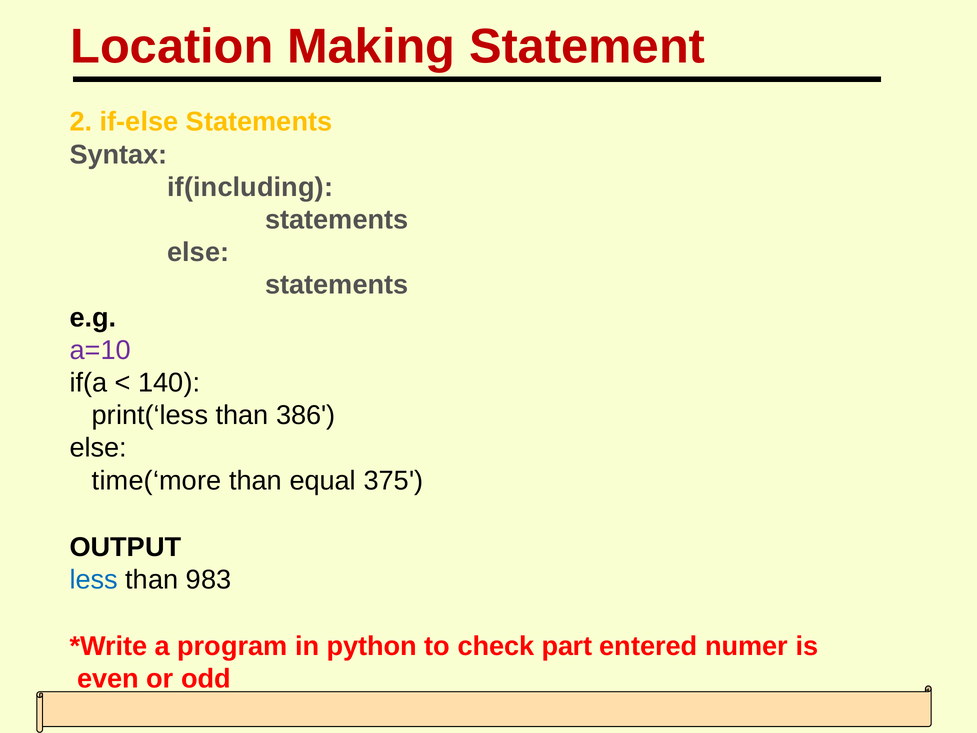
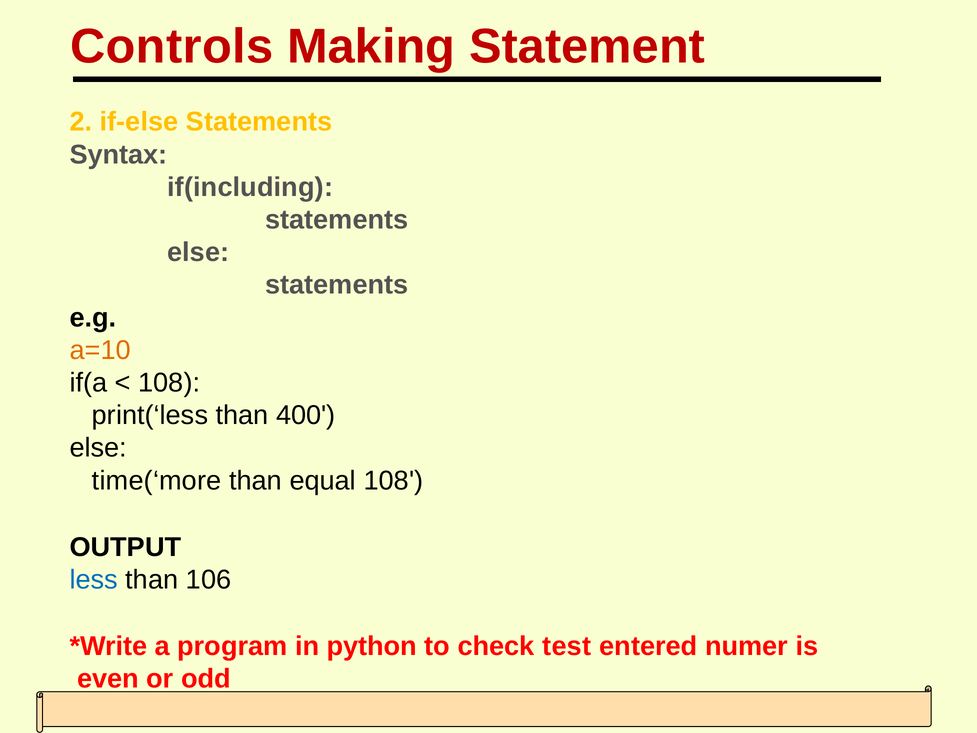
Location: Location -> Controls
a=10 colour: purple -> orange
140 at (169, 383): 140 -> 108
386: 386 -> 400
equal 375: 375 -> 108
983: 983 -> 106
part: part -> test
